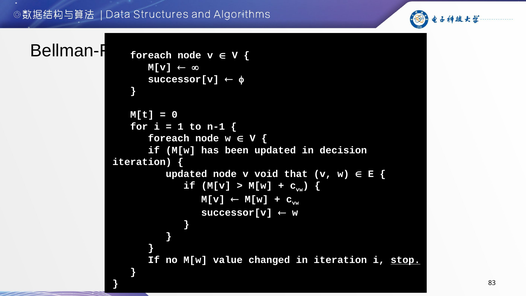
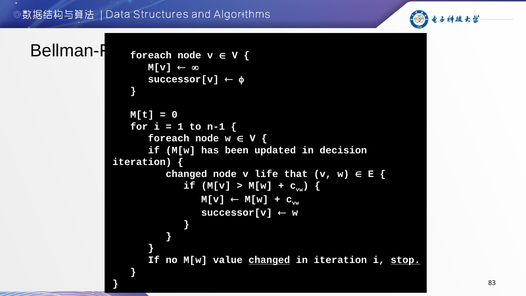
updated at (186, 174): updated -> changed
void: void -> life
changed at (269, 260) underline: none -> present
